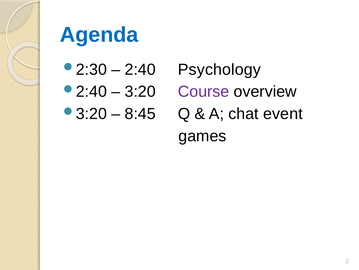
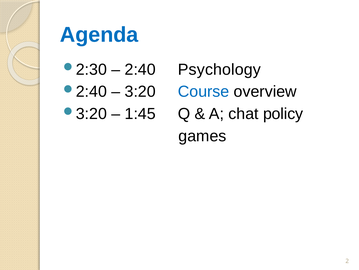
Course colour: purple -> blue
8:45: 8:45 -> 1:45
event: event -> policy
